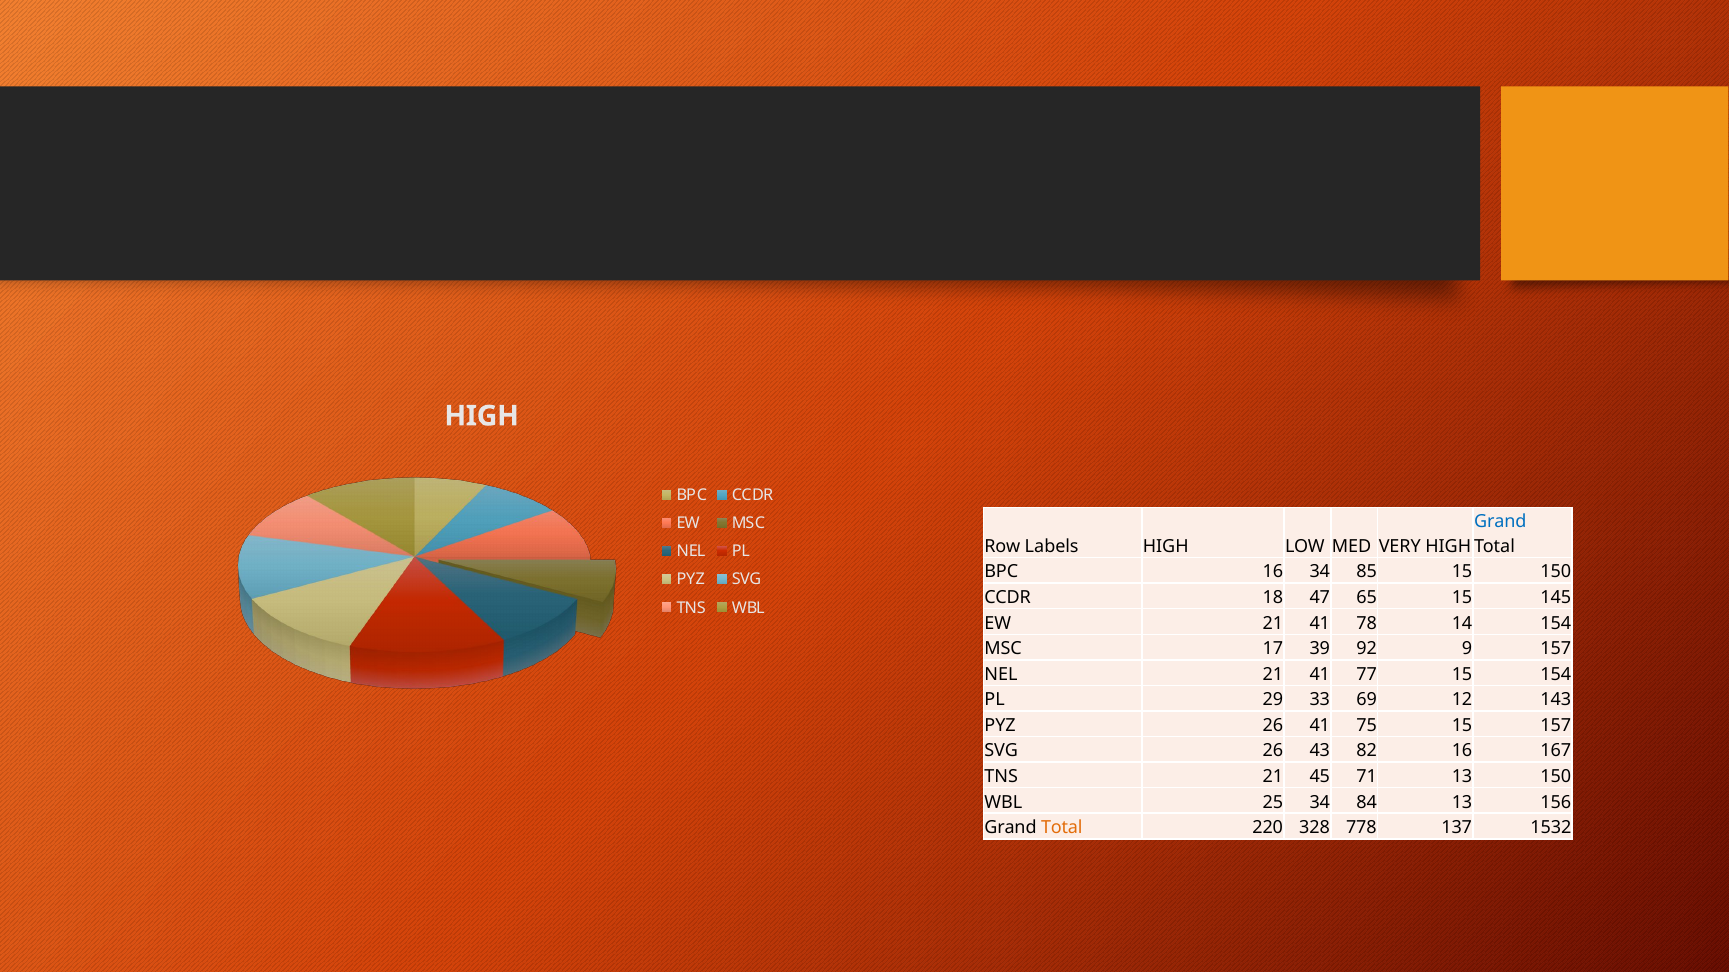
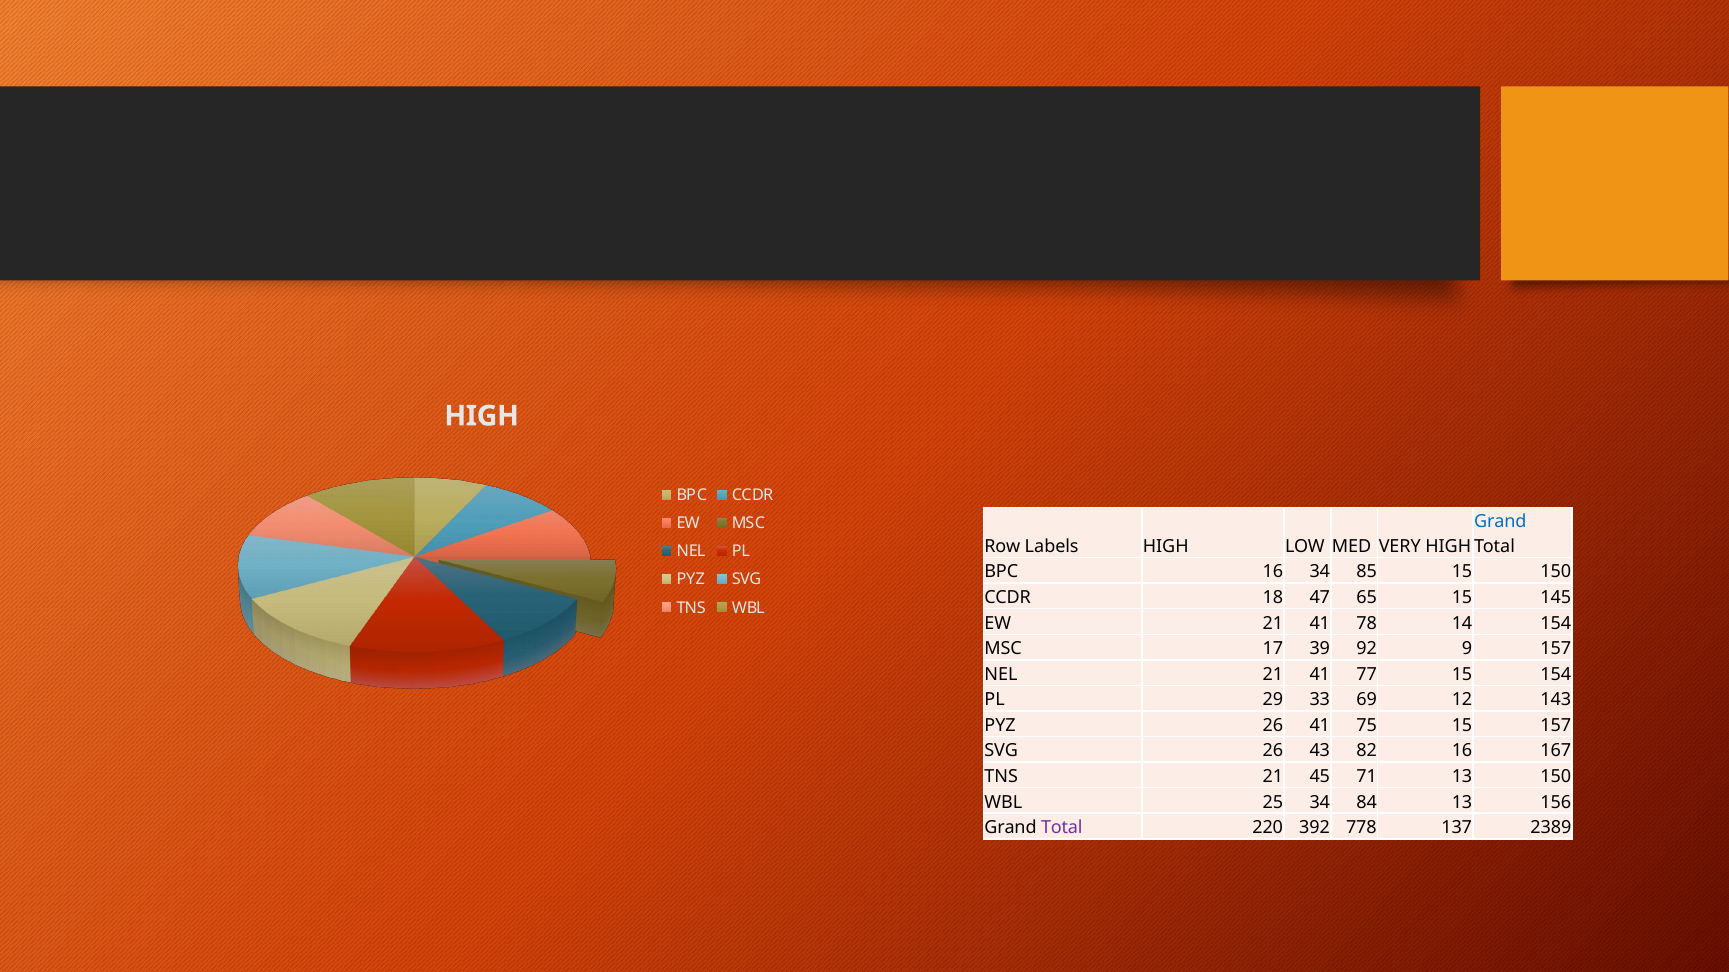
Total at (1062, 828) colour: orange -> purple
328: 328 -> 392
1532: 1532 -> 2389
